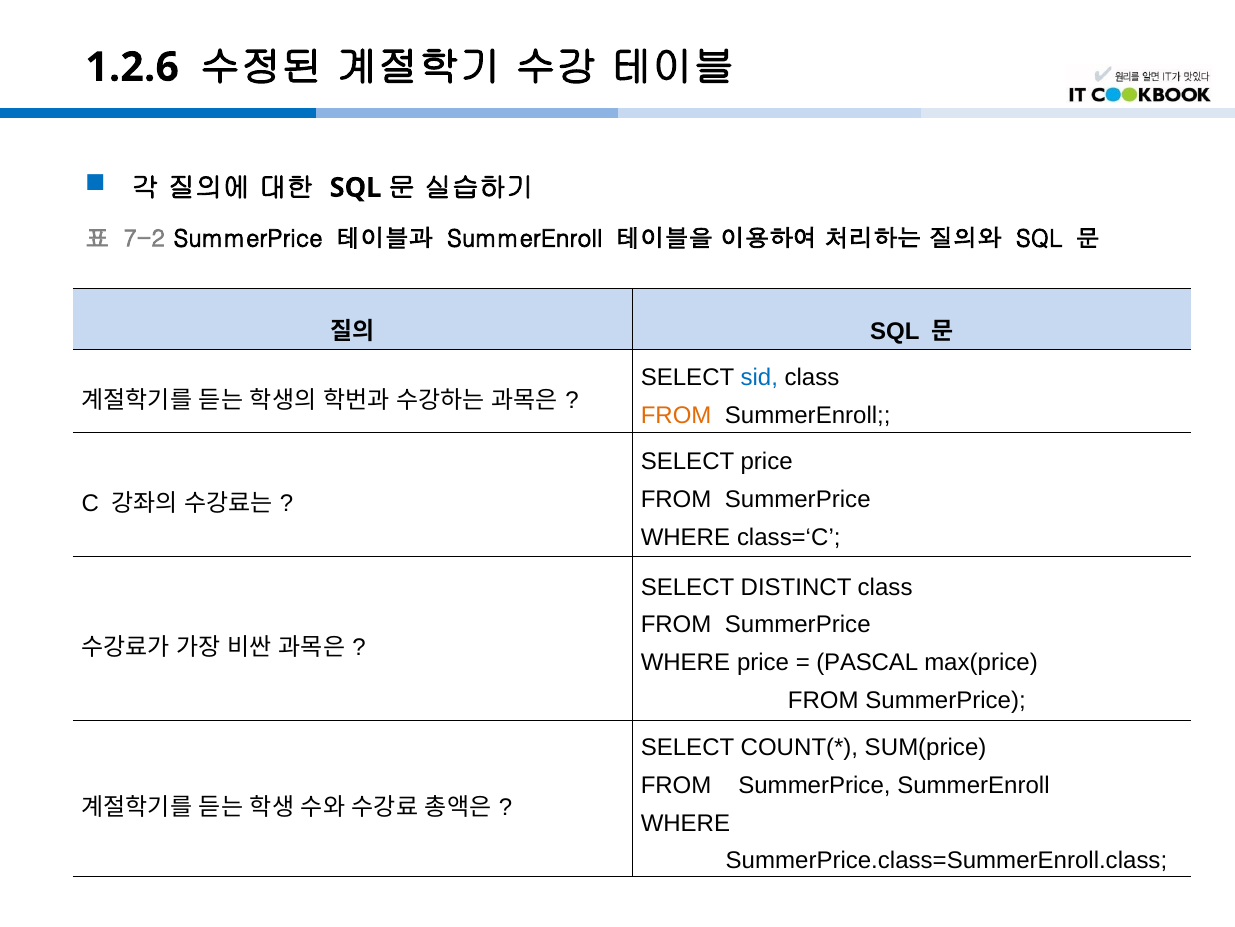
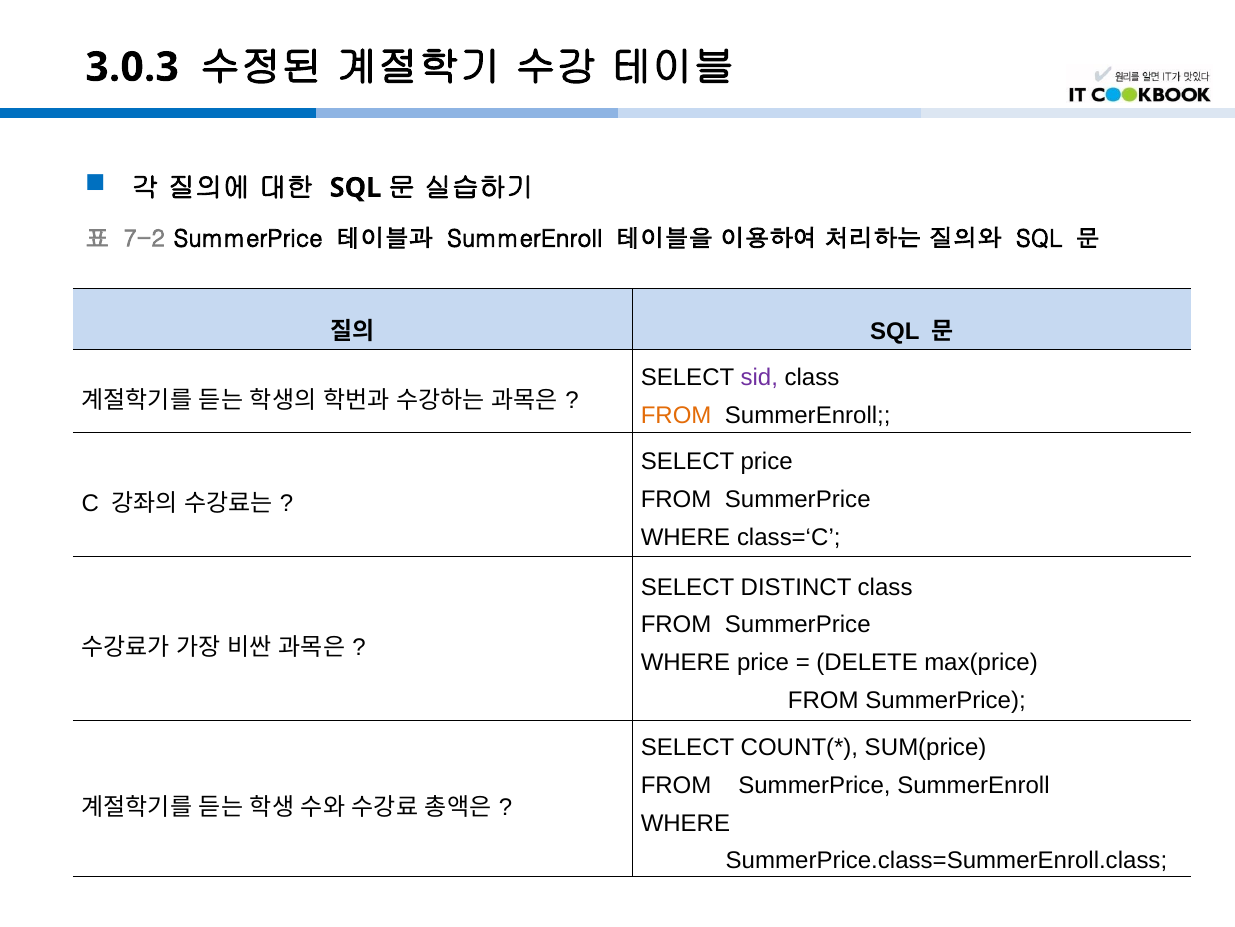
1.2.6: 1.2.6 -> 3.0.3
sid colour: blue -> purple
PASCAL: PASCAL -> DELETE
